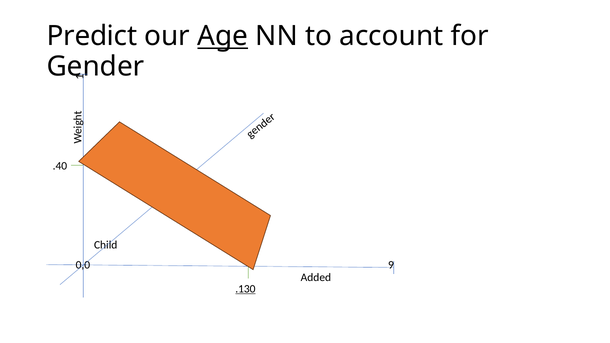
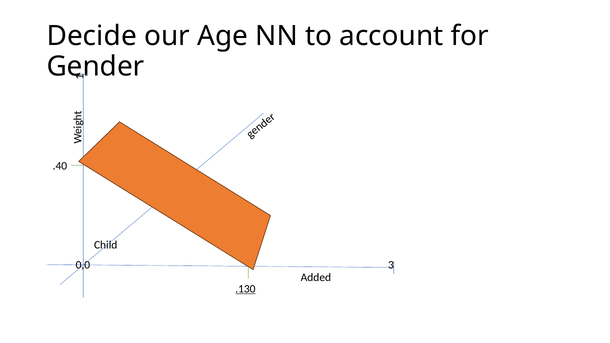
Predict: Predict -> Decide
Age underline: present -> none
9: 9 -> 3
